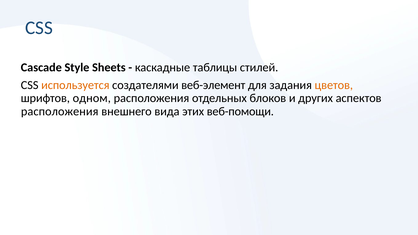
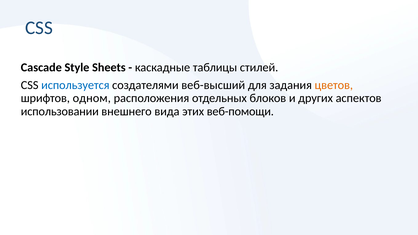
используется colour: orange -> blue
веб-элемент: веб-элемент -> веб-высший
расположения at (60, 111): расположения -> использовании
